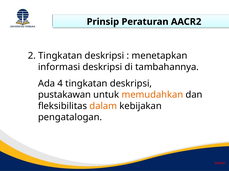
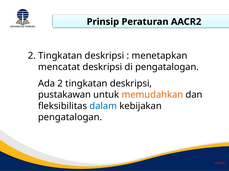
informasi: informasi -> mencatat
di tambahannya: tambahannya -> pengatalogan
Ada 4: 4 -> 2
dalam colour: orange -> blue
